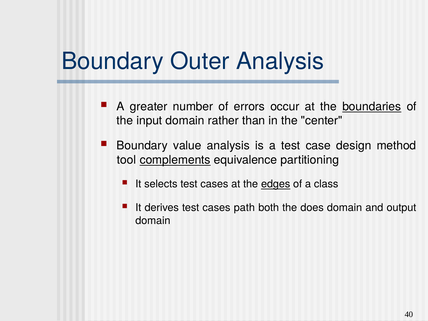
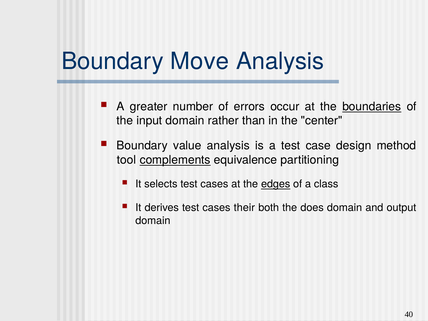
Outer: Outer -> Move
path: path -> their
